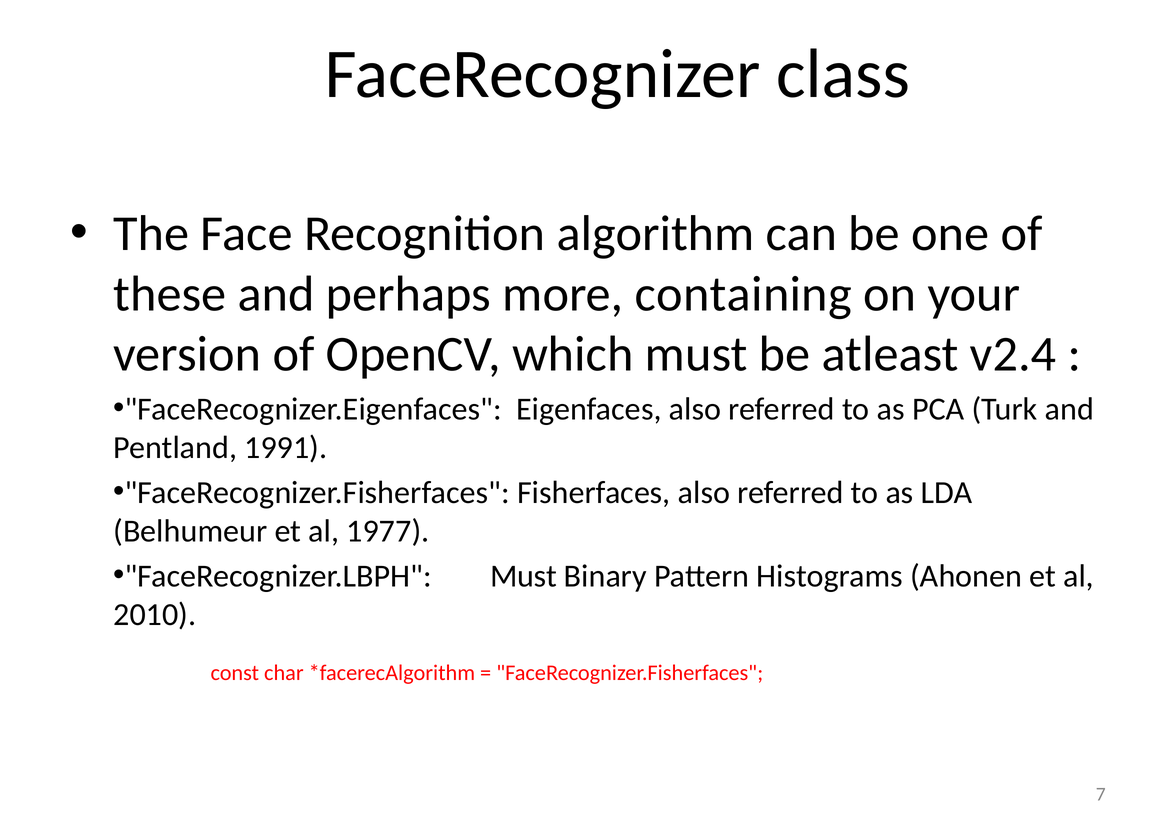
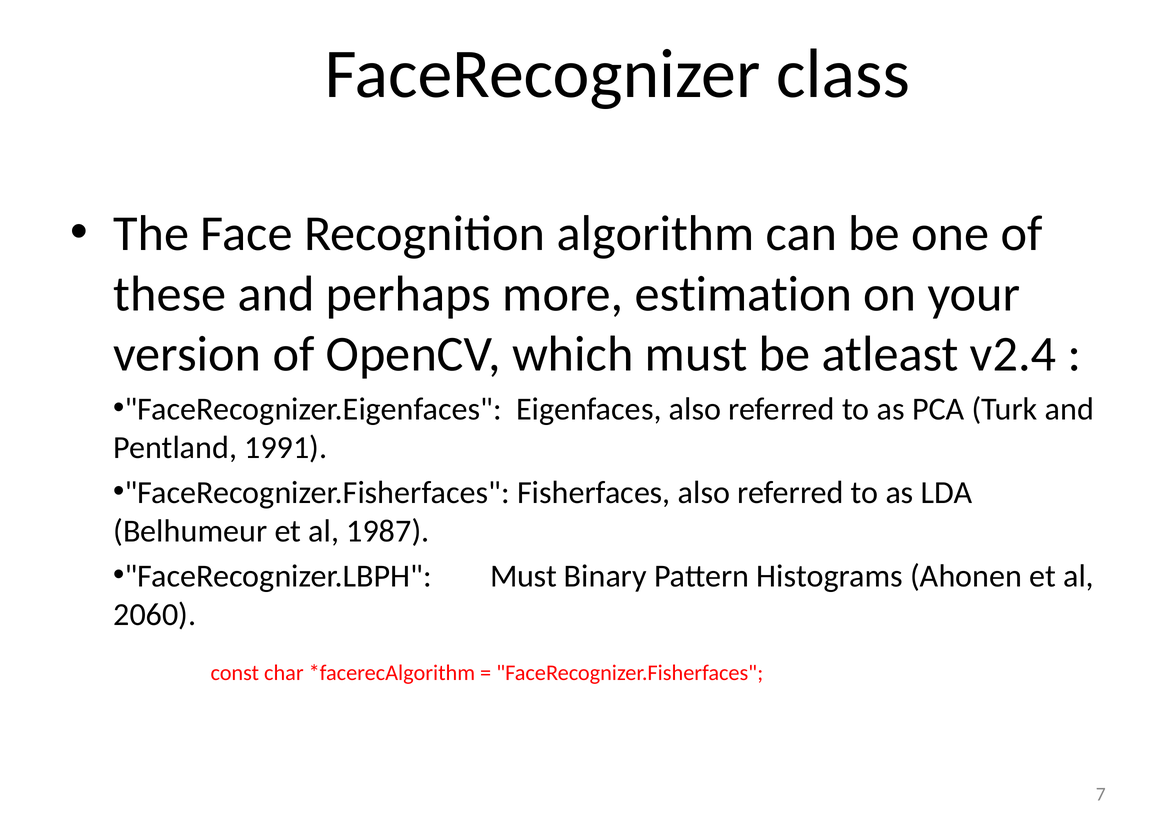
containing: containing -> estimation
1977: 1977 -> 1987
2010: 2010 -> 2060
